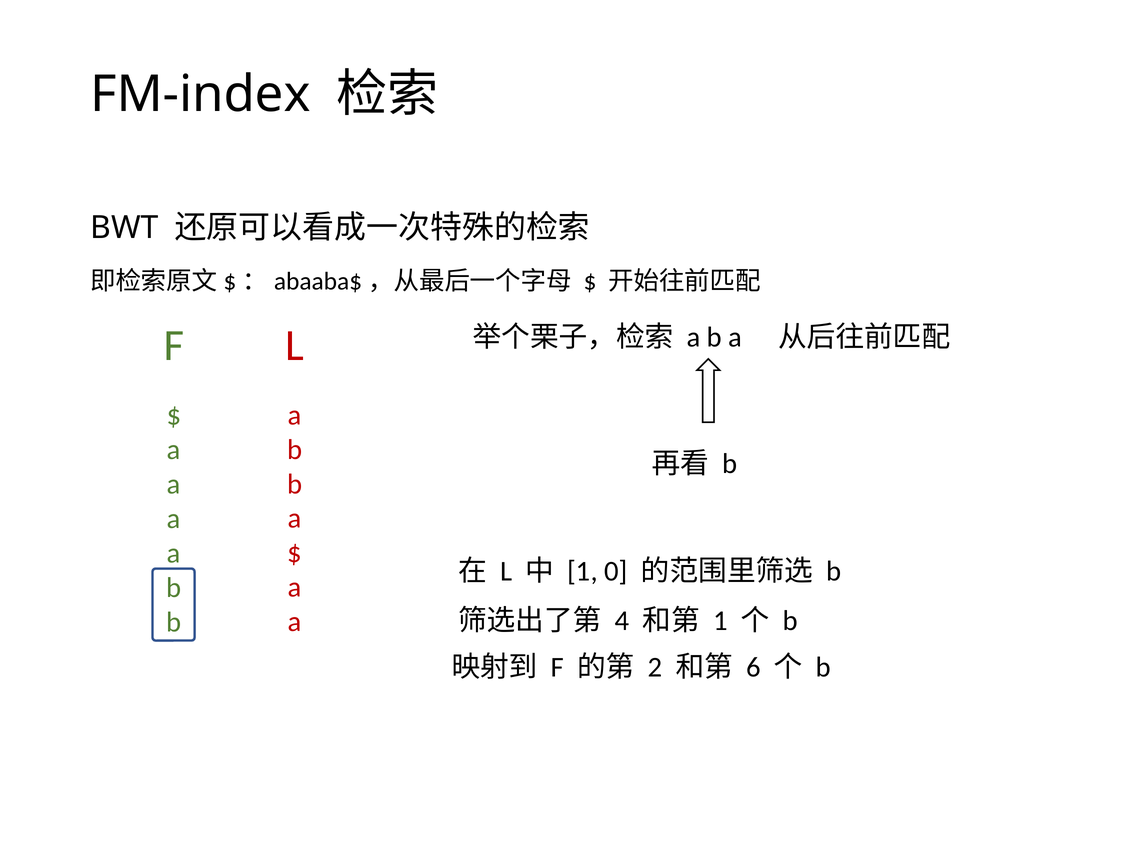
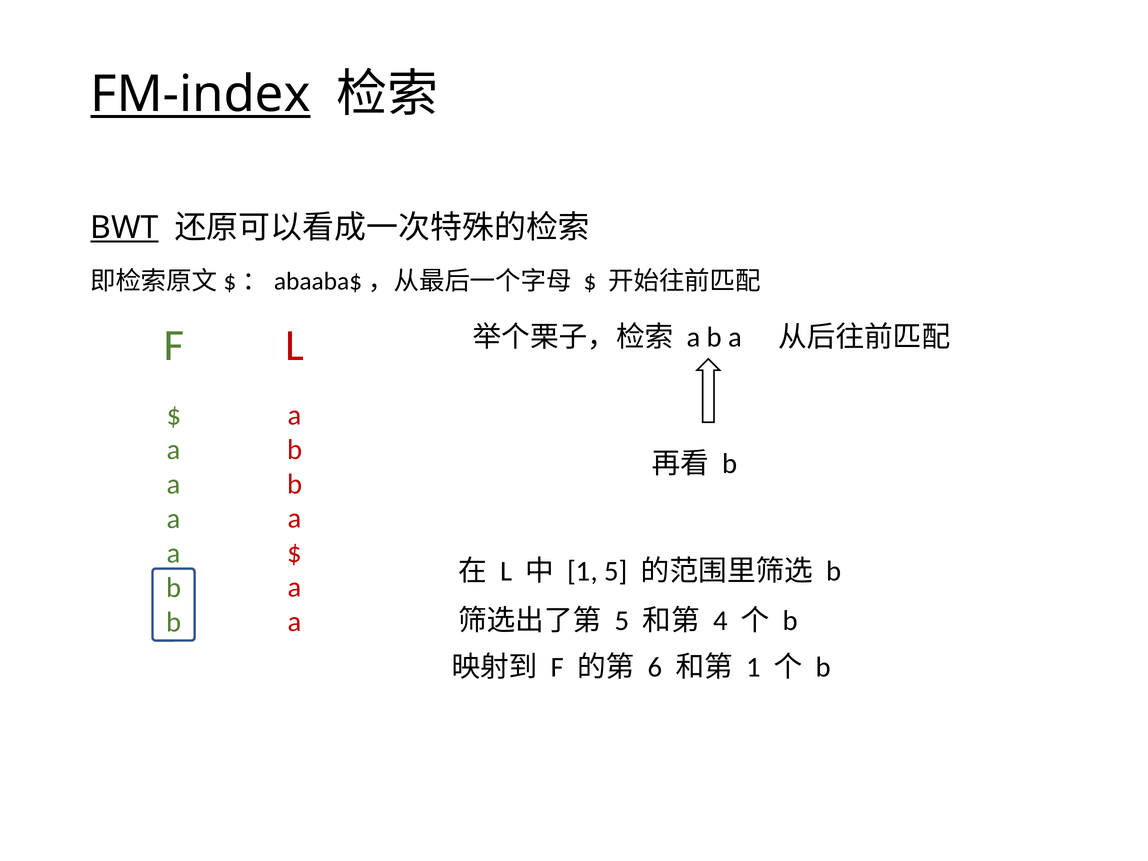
FM-index underline: none -> present
BWT underline: none -> present
1 0: 0 -> 5
4 at (622, 621): 4 -> 5
1 at (720, 621): 1 -> 4
2: 2 -> 6
6 at (753, 667): 6 -> 1
